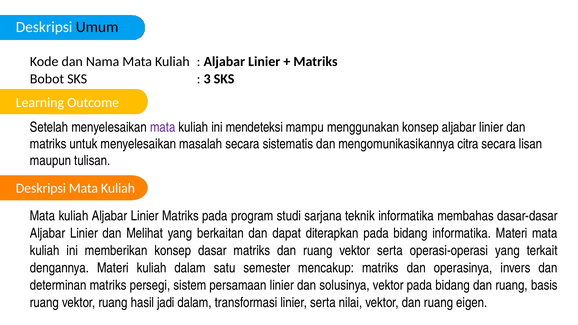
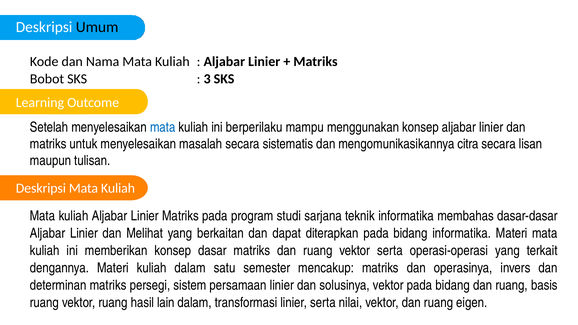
mata at (163, 127) colour: purple -> blue
mendeteksi: mendeteksi -> berperilaku
jadi: jadi -> lain
